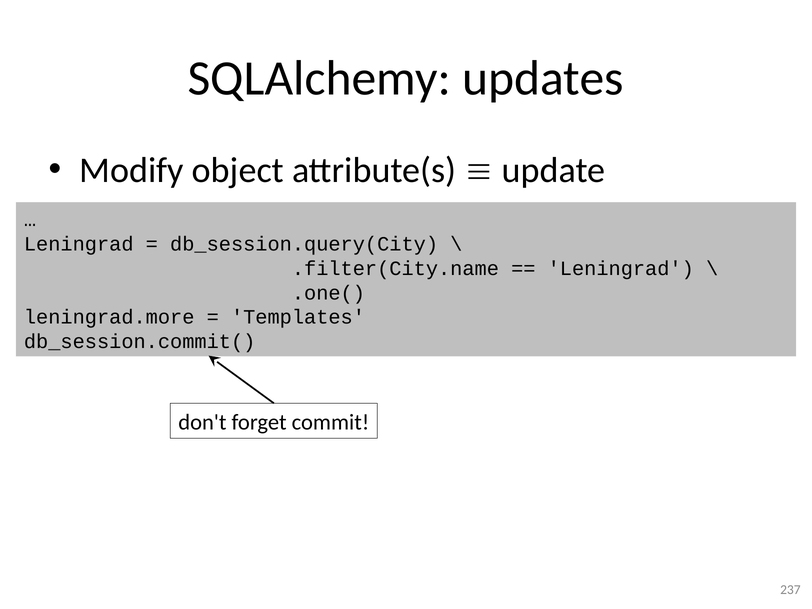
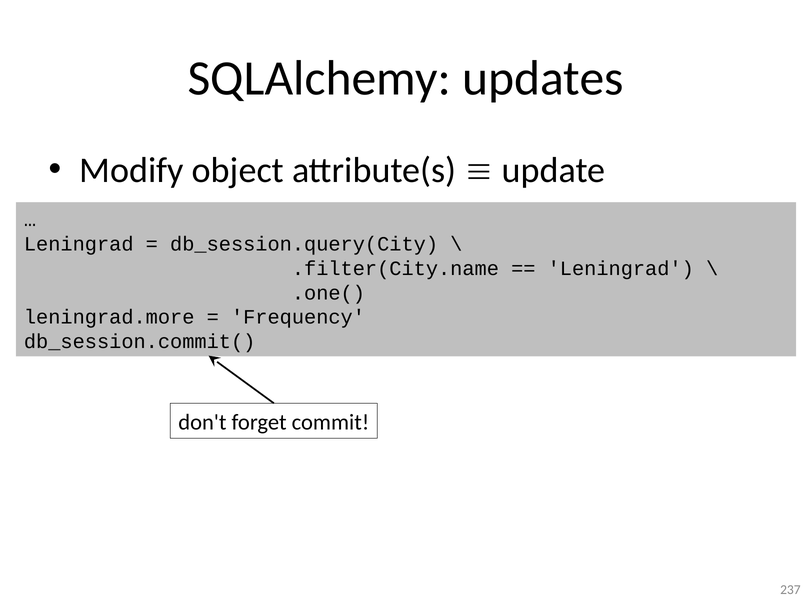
Templates: Templates -> Frequency
